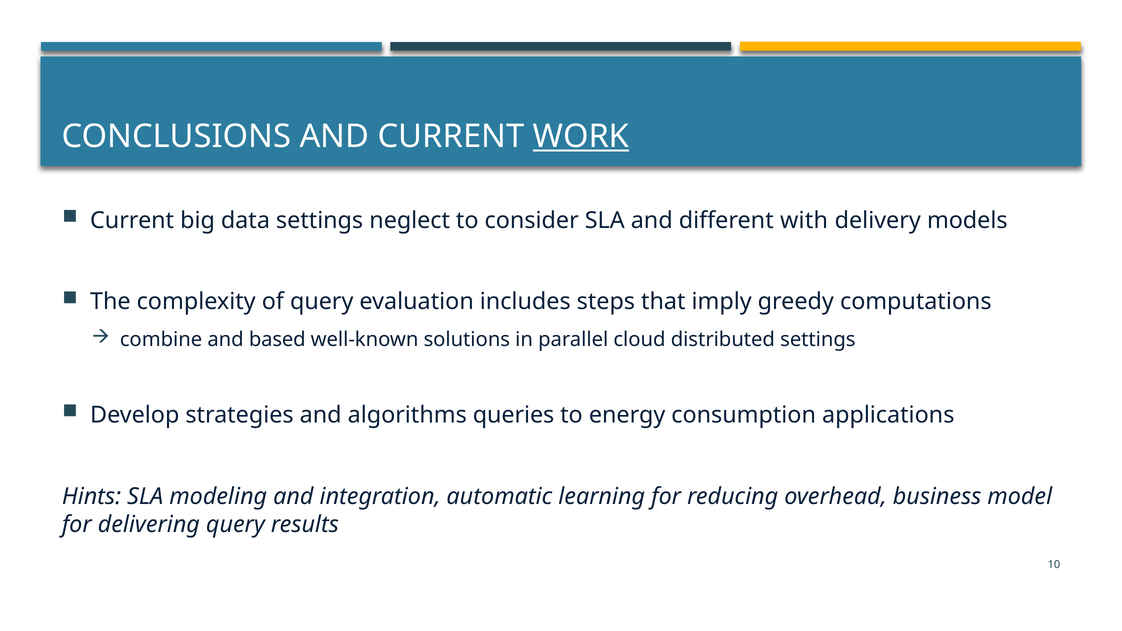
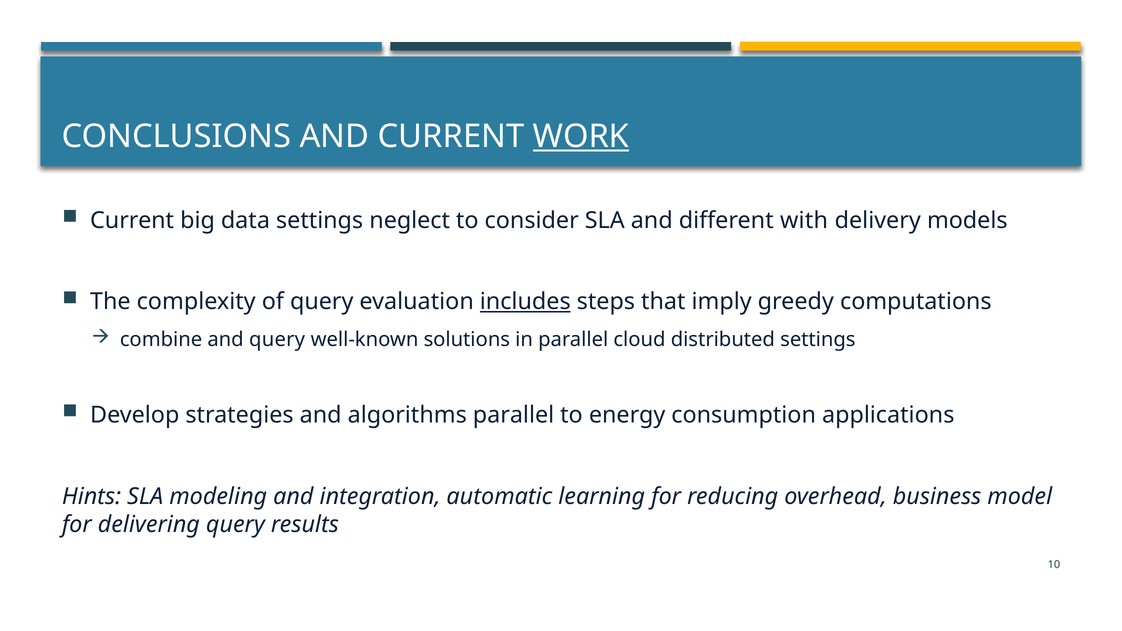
includes underline: none -> present
and based: based -> query
algorithms queries: queries -> parallel
